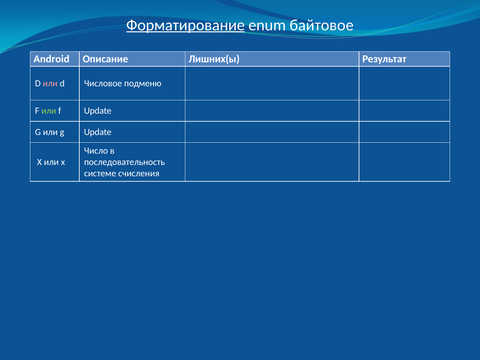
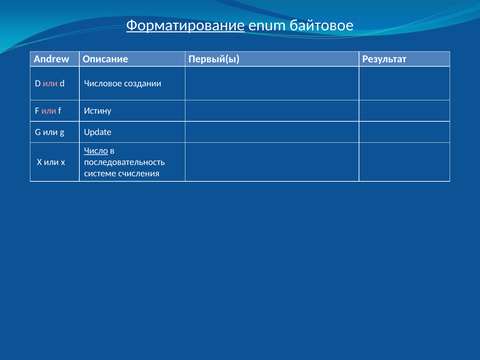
Android: Android -> Andrew
Лишних(ы: Лишних(ы -> Первый(ы
подменю: подменю -> создании
или at (49, 111) colour: light green -> pink
f Update: Update -> Истину
Число underline: none -> present
